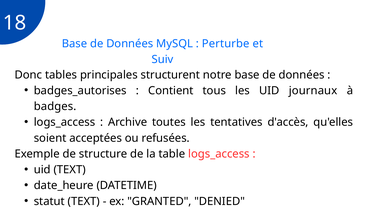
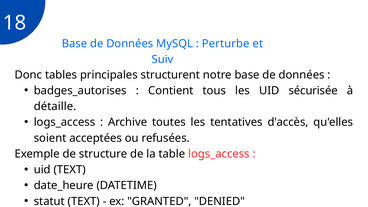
journaux: journaux -> sécurisée
badges: badges -> détaille
